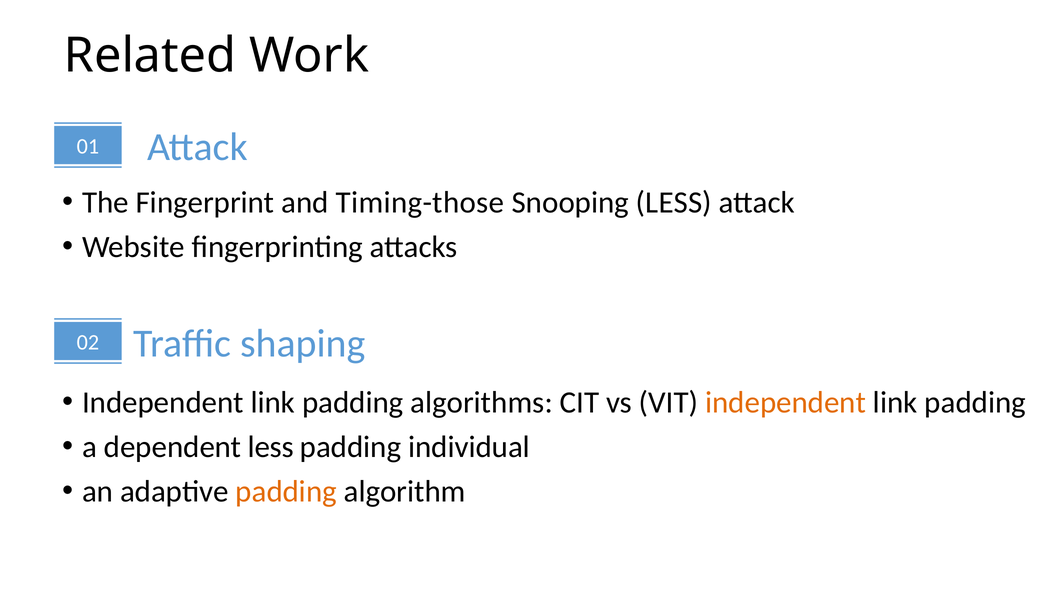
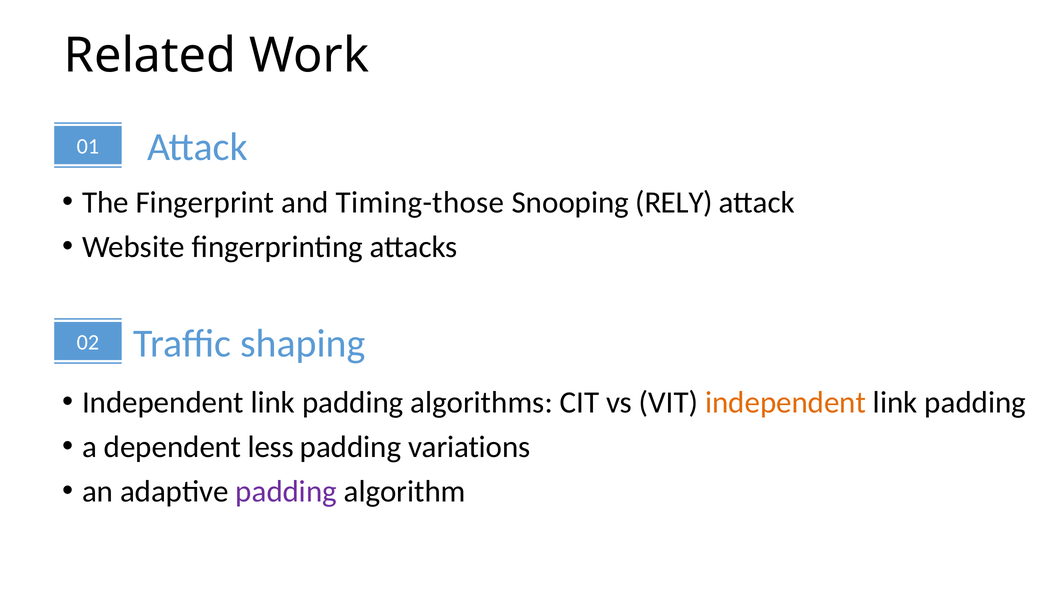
Snooping LESS: LESS -> RELY
individual: individual -> variations
padding at (286, 491) colour: orange -> purple
